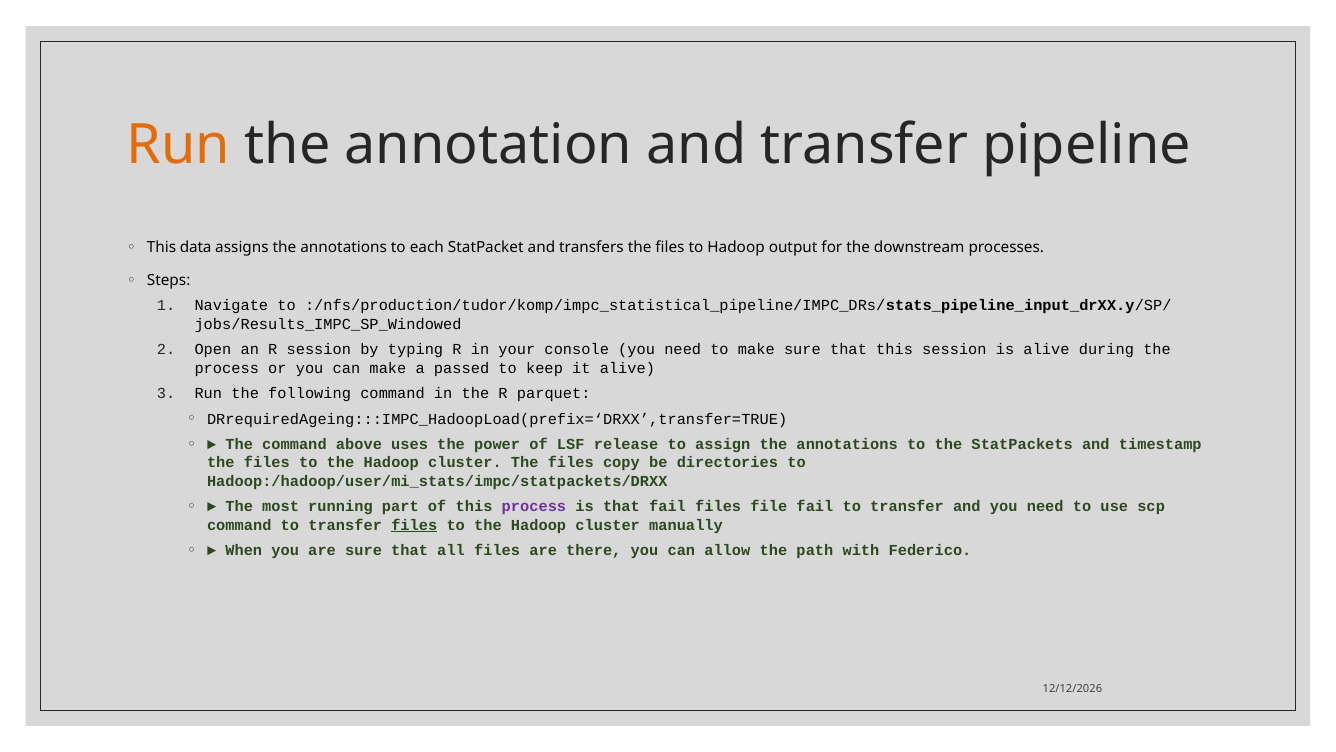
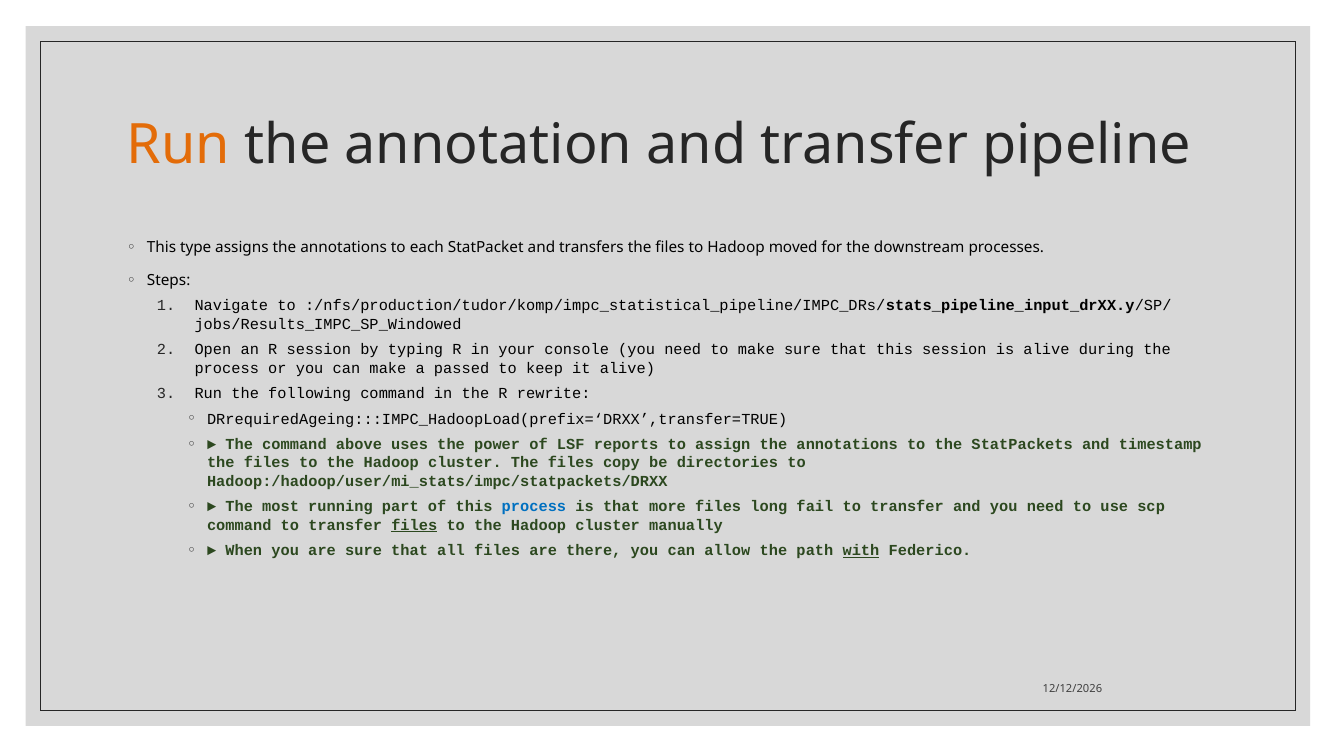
data: data -> type
output: output -> moved
parquet: parquet -> rewrite
release: release -> reports
process at (534, 506) colour: purple -> blue
that fail: fail -> more
file: file -> long
with underline: none -> present
